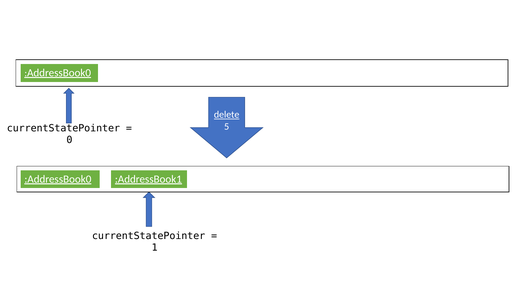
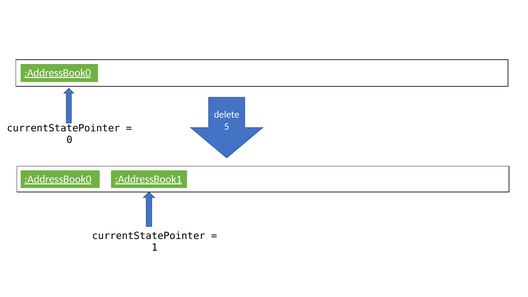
delete underline: present -> none
